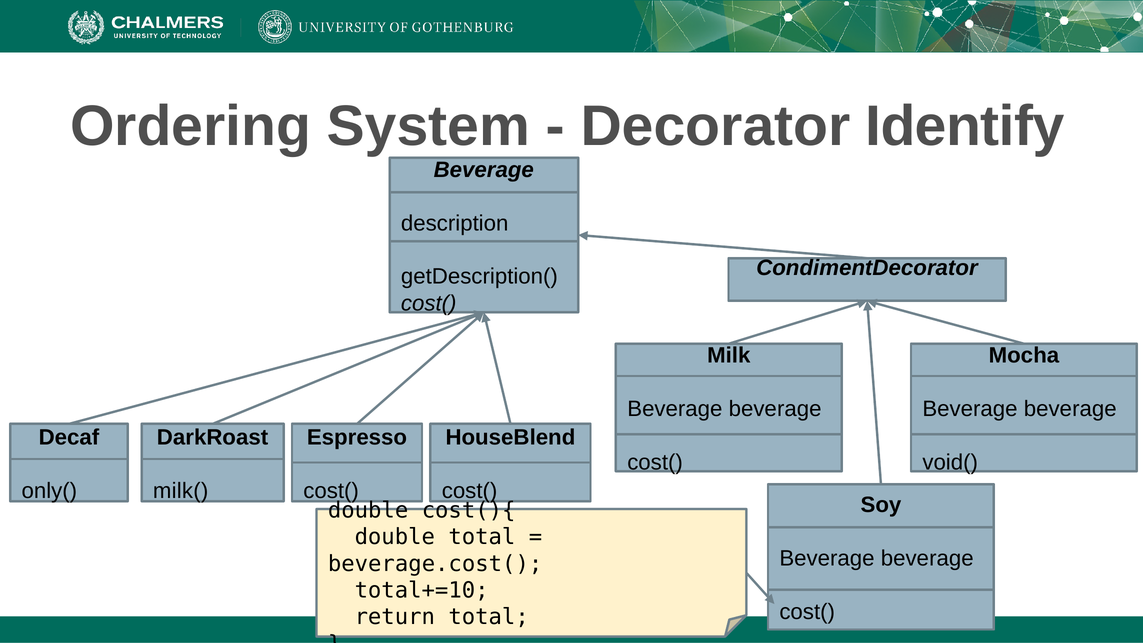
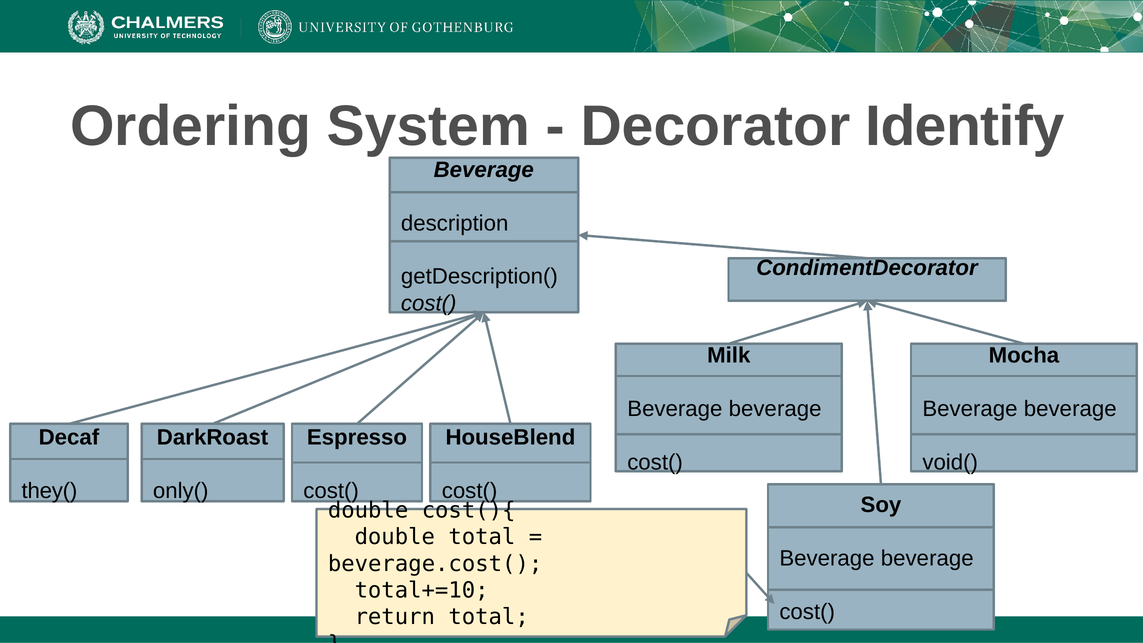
only(: only( -> they(
milk(: milk( -> only(
